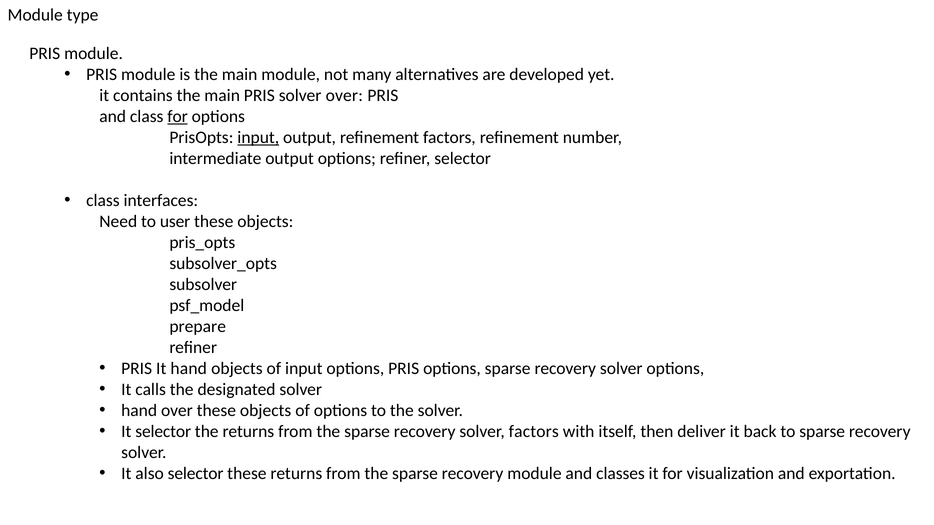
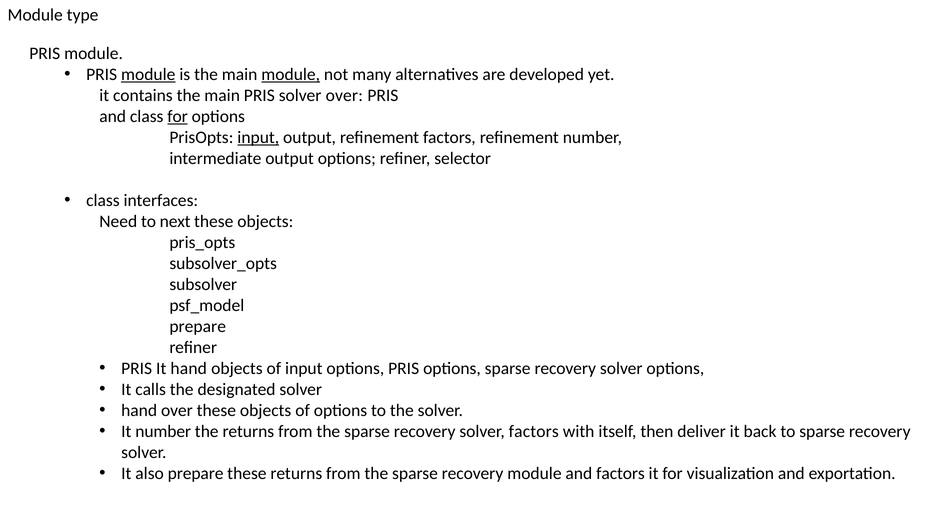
module at (148, 75) underline: none -> present
module at (291, 75) underline: none -> present
user: user -> next
It selector: selector -> number
also selector: selector -> prepare
and classes: classes -> factors
